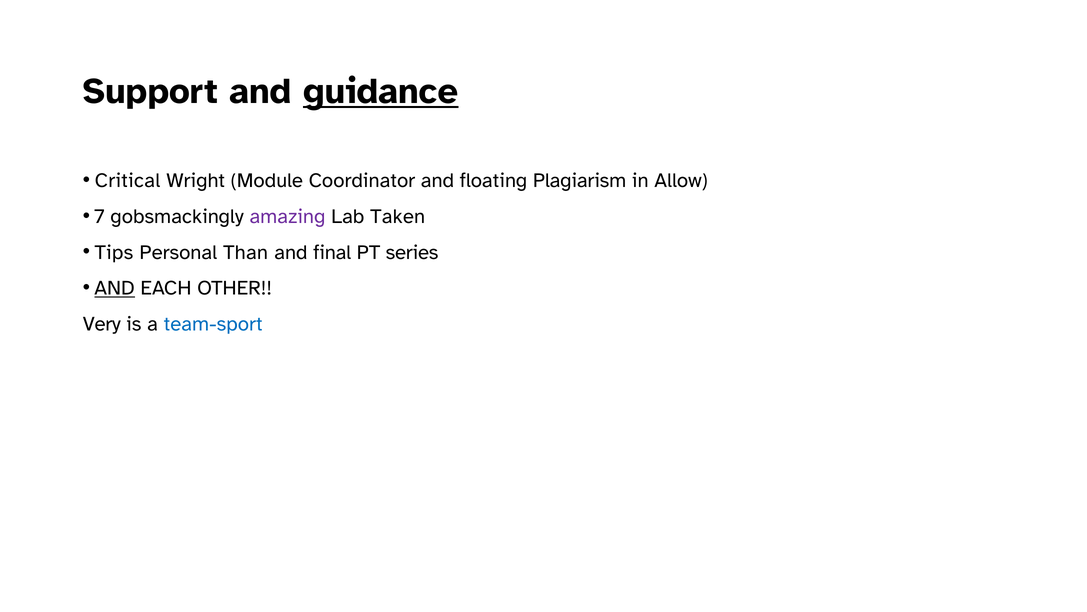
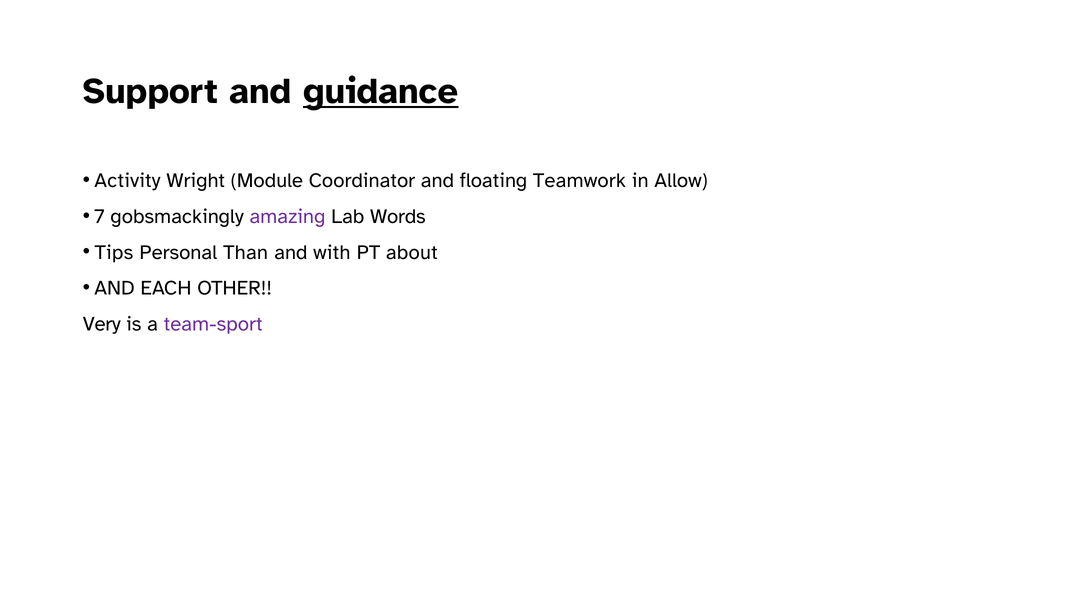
Critical: Critical -> Activity
Plagiarism: Plagiarism -> Teamwork
Taken: Taken -> Words
final: final -> with
series: series -> about
AND at (115, 288) underline: present -> none
team-sport colour: blue -> purple
